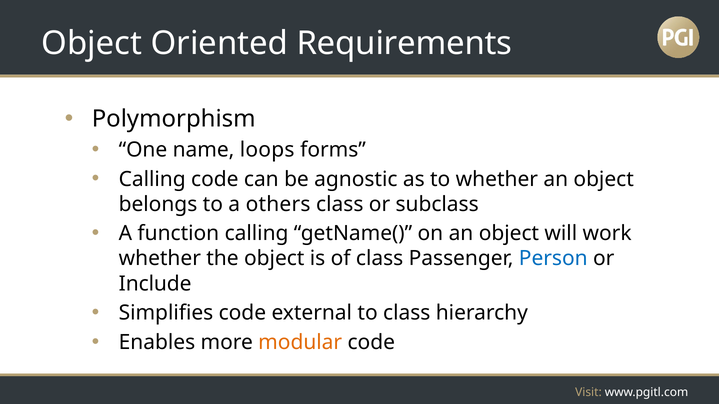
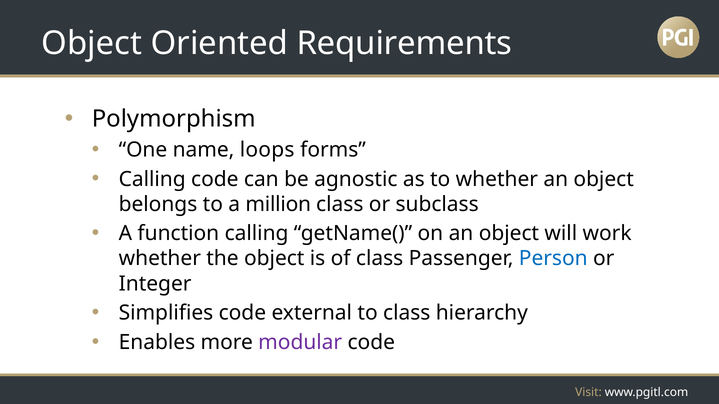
others: others -> million
Include: Include -> Integer
modular colour: orange -> purple
